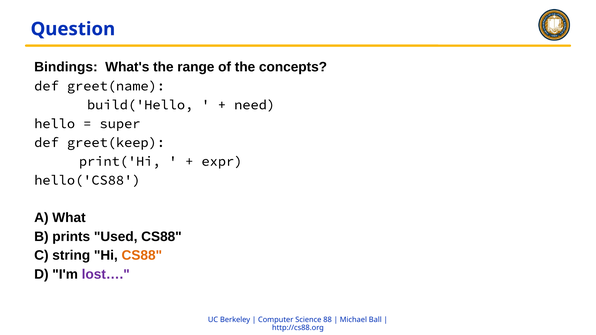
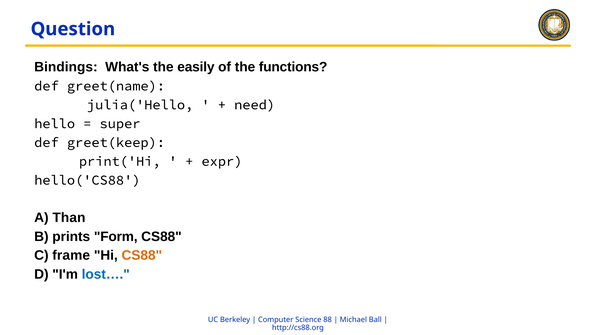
range: range -> easily
concepts: concepts -> functions
build('Hello: build('Hello -> julia('Hello
What: What -> Than
Used: Used -> Form
string: string -> frame
lost… colour: purple -> blue
